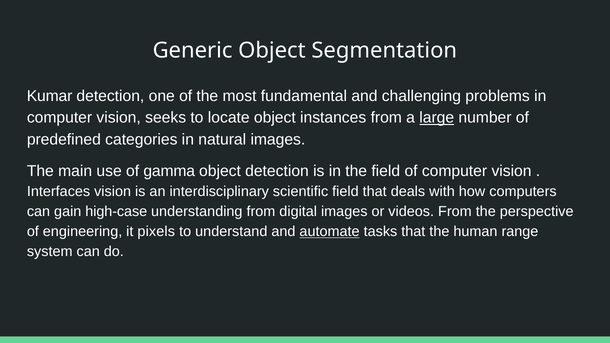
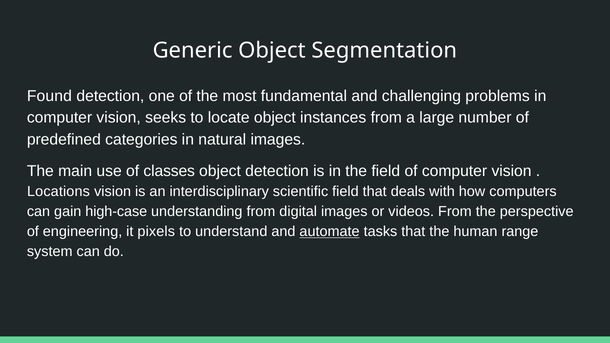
Kumar: Kumar -> Found
large underline: present -> none
gamma: gamma -> classes
Interfaces: Interfaces -> Locations
